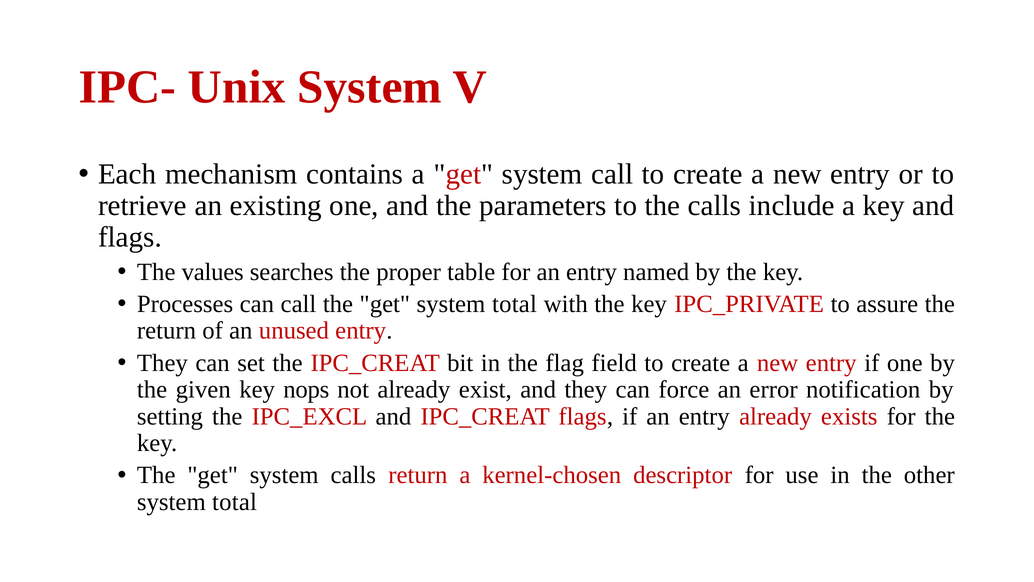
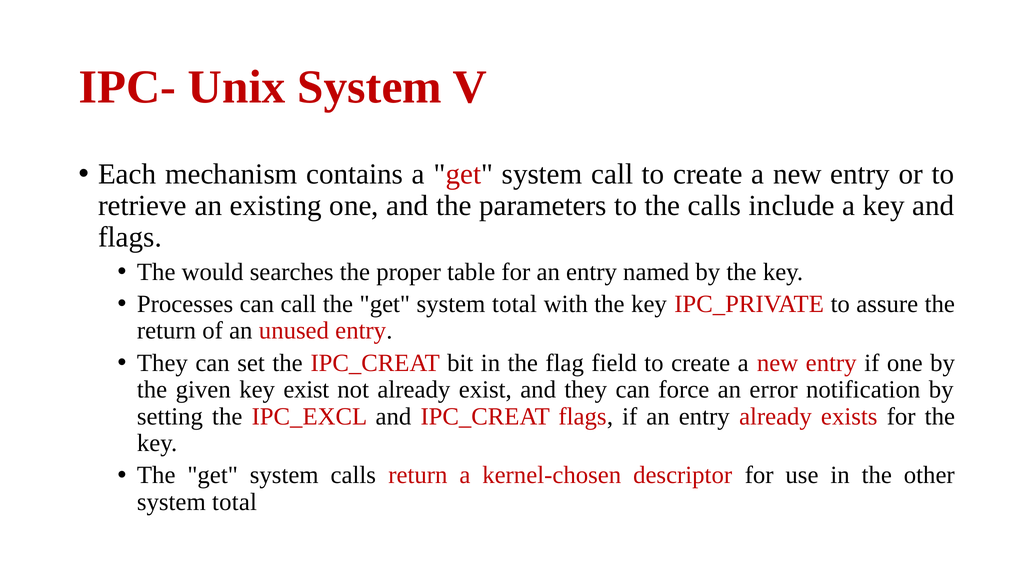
values: values -> would
key nops: nops -> exist
